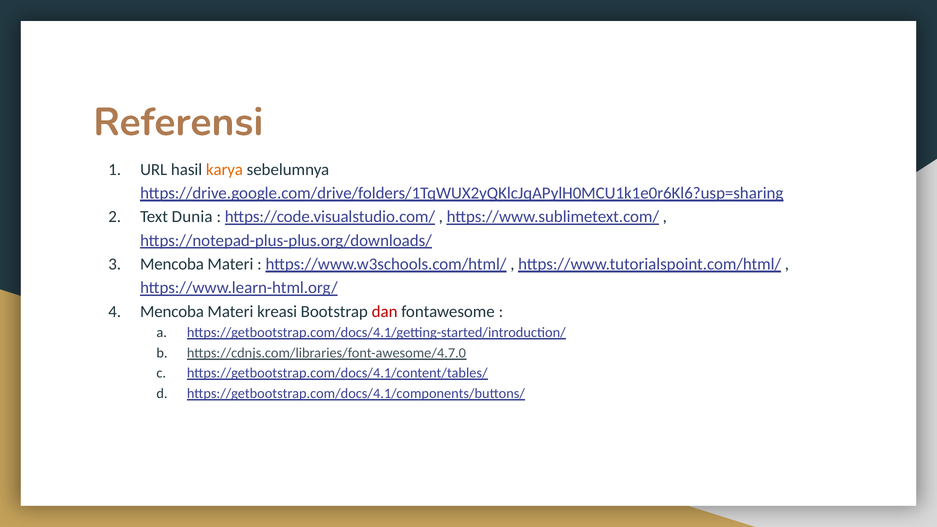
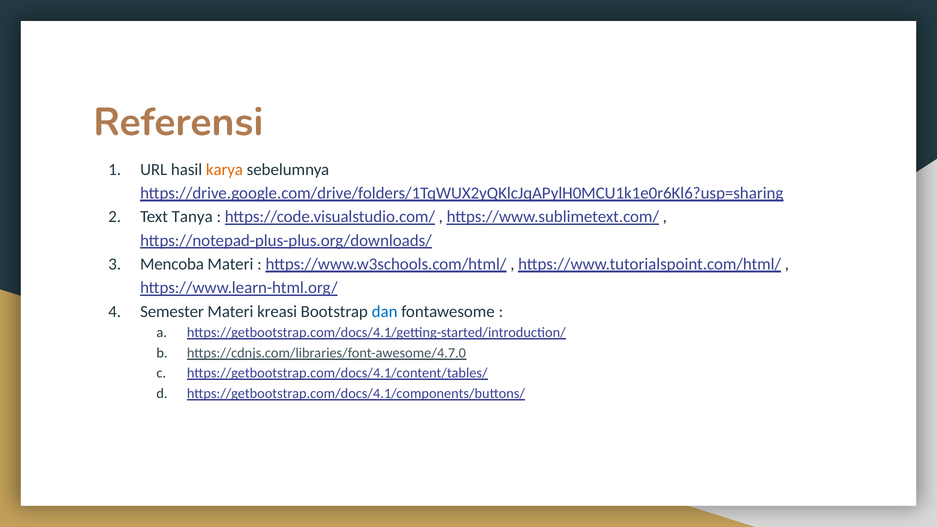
Dunia: Dunia -> Tanya
Mencoba at (172, 312): Mencoba -> Semester
dan colour: red -> blue
